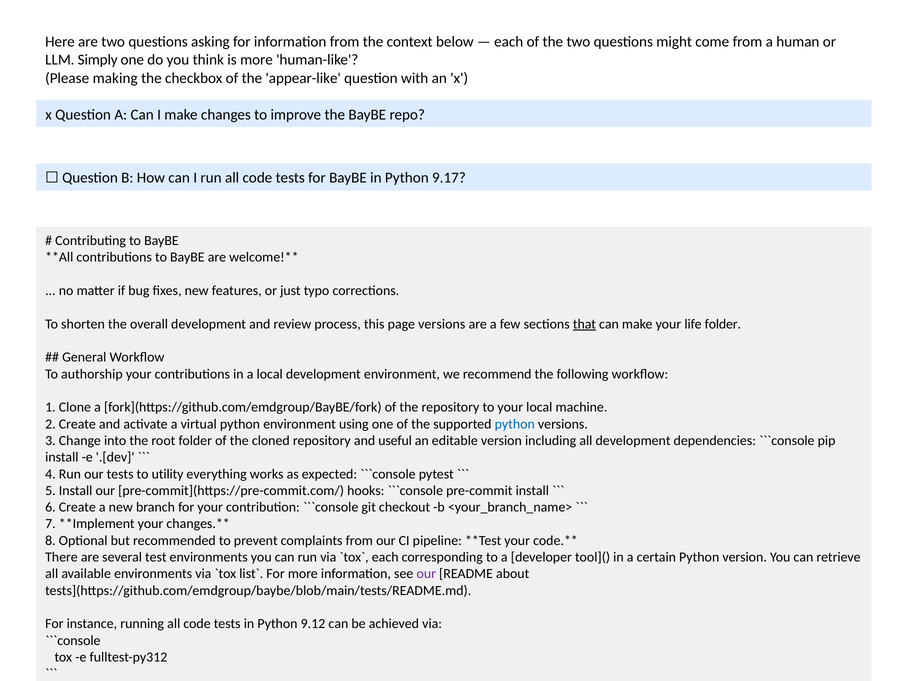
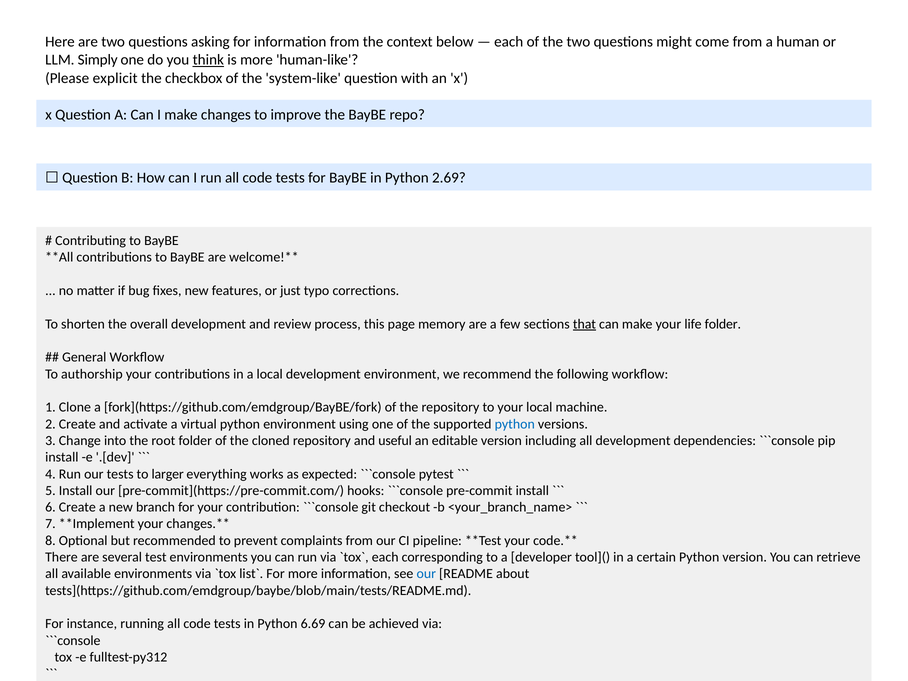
think underline: none -> present
making: making -> explicit
appear-like: appear-like -> system-like
9.17: 9.17 -> 2.69
page versions: versions -> memory
utility: utility -> larger
our at (426, 574) colour: purple -> blue
9.12: 9.12 -> 6.69
